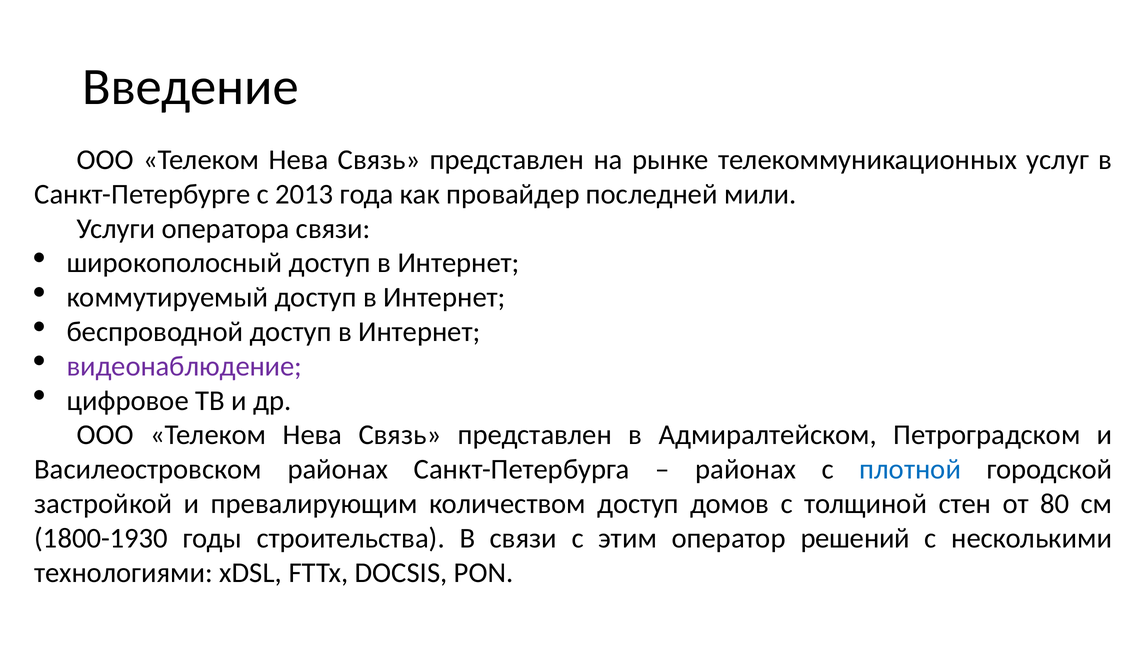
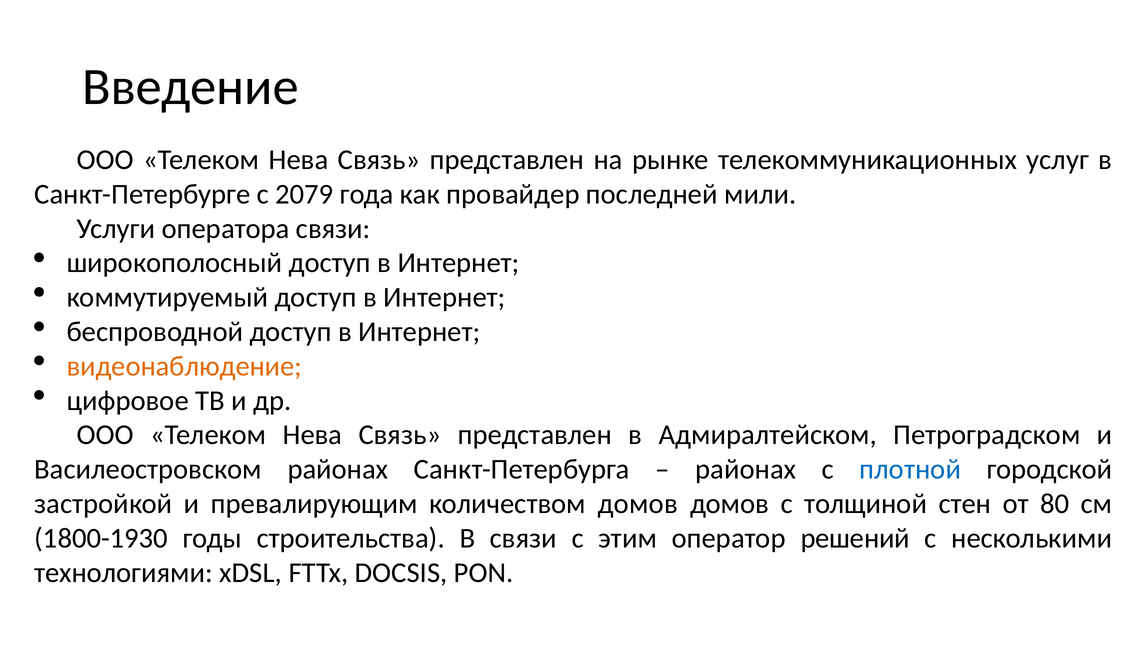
2013: 2013 -> 2079
видеонаблюдение colour: purple -> orange
количеством доступ: доступ -> домов
